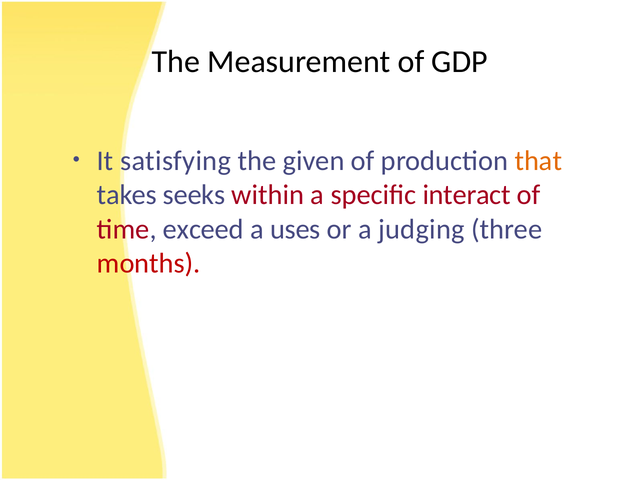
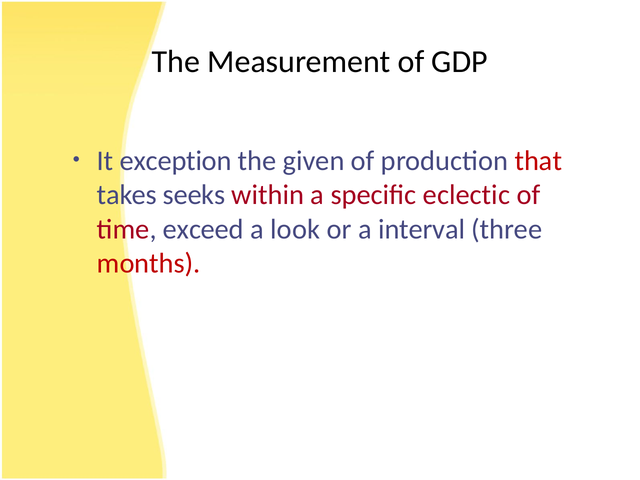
satisfying: satisfying -> exception
that colour: orange -> red
interact: interact -> eclectic
uses: uses -> look
judging: judging -> interval
